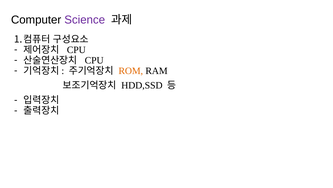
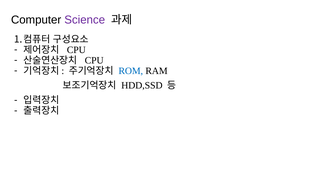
ROM colour: orange -> blue
